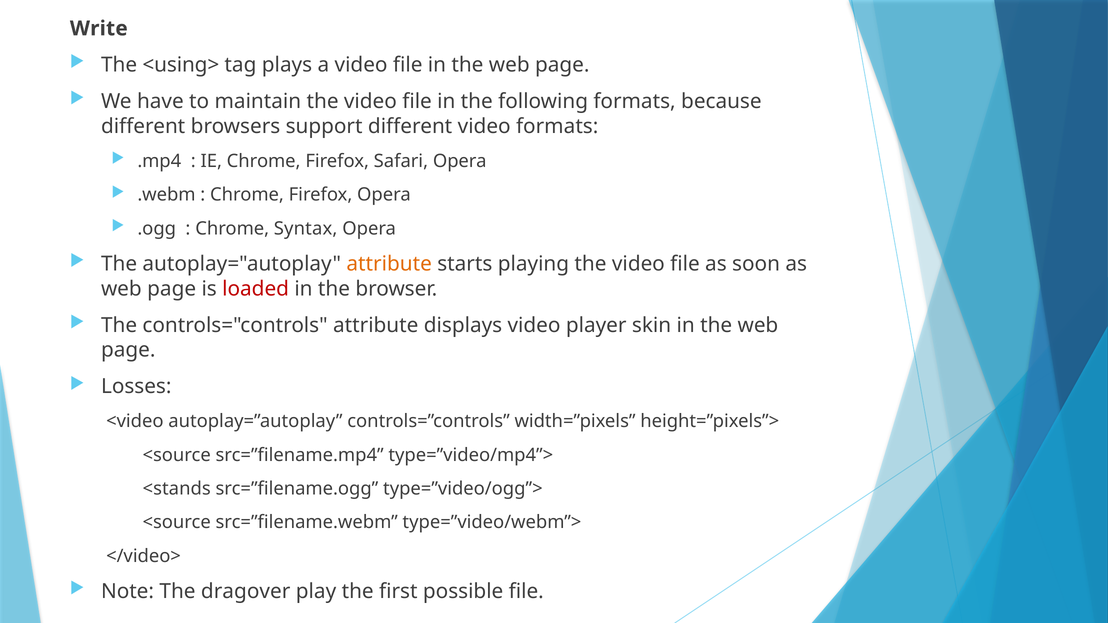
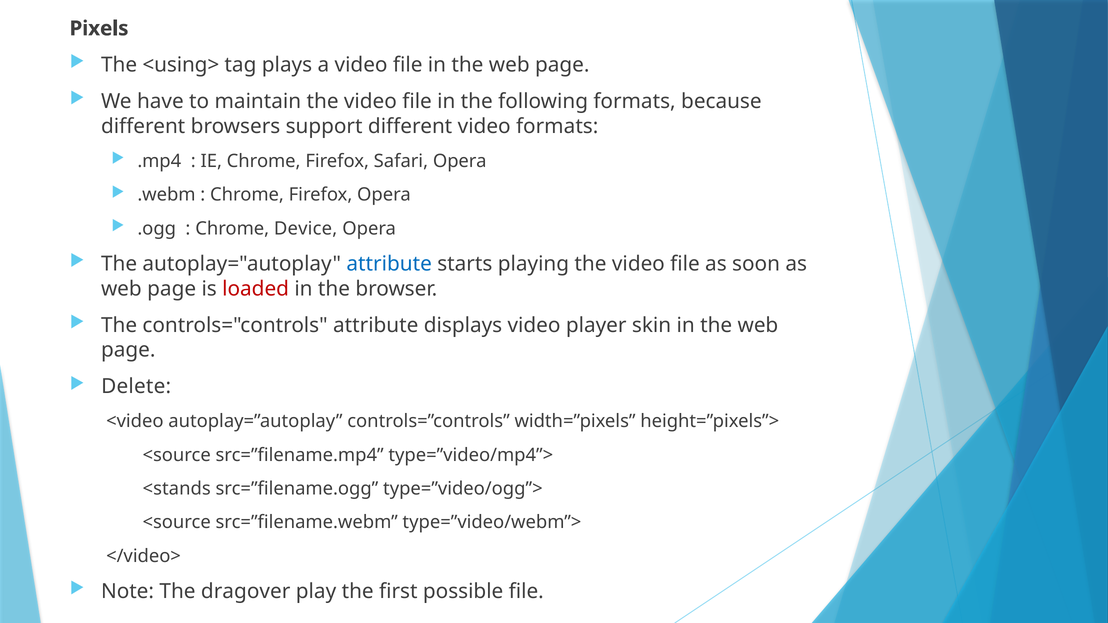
Write: Write -> Pixels
Syntax: Syntax -> Device
attribute at (389, 264) colour: orange -> blue
Losses: Losses -> Delete
